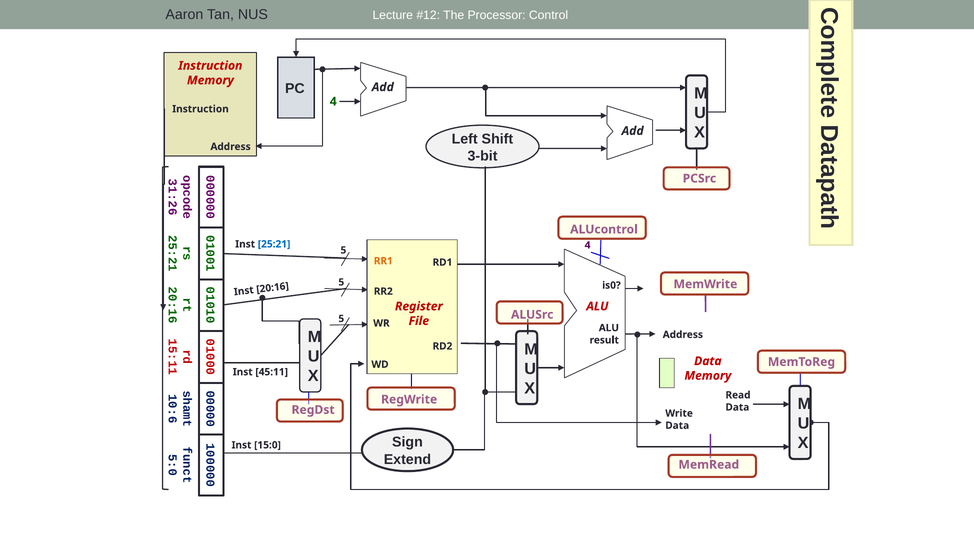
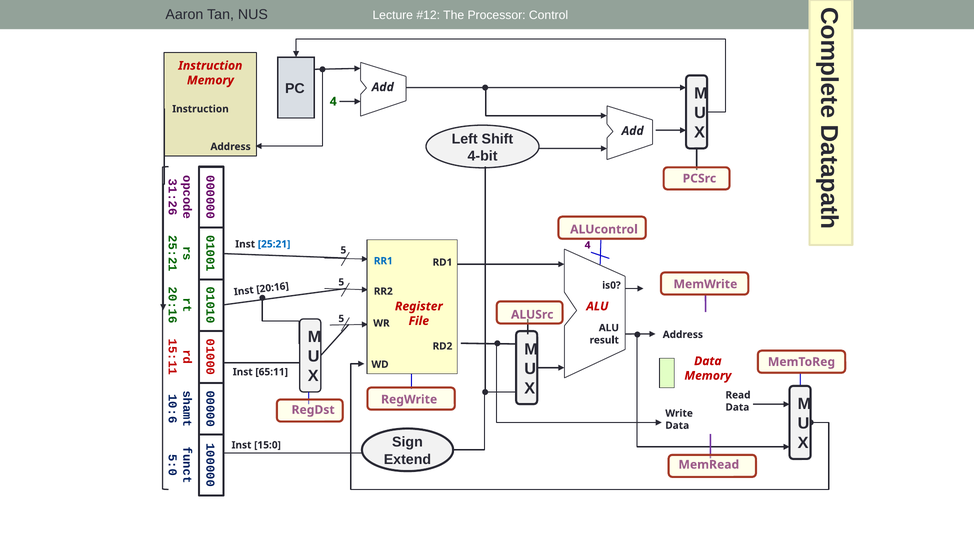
3-bit: 3-bit -> 4-bit
RR1 colour: orange -> blue
45:11: 45:11 -> 65:11
